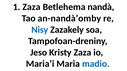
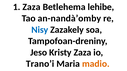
nandà: nandà -> lehibe
Maria’i: Maria’i -> Trano’i
madio colour: blue -> orange
